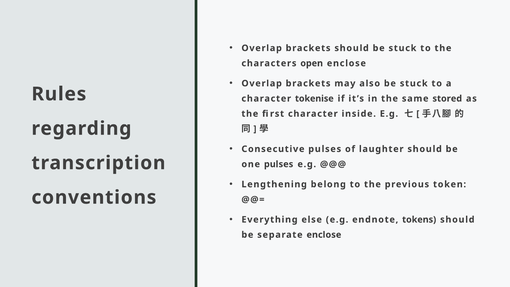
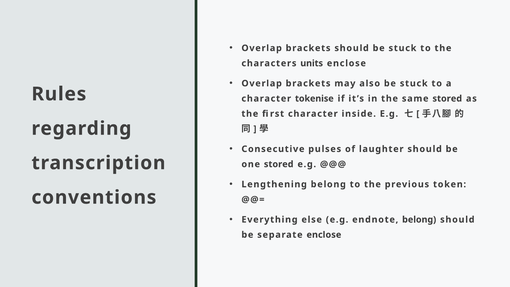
open: open -> units
one pulses: pulses -> stored
endnote tokens: tokens -> belong
